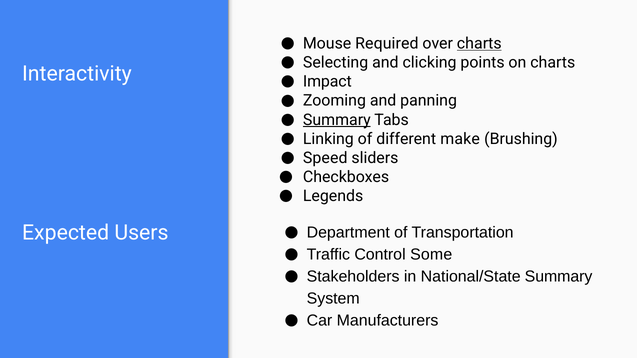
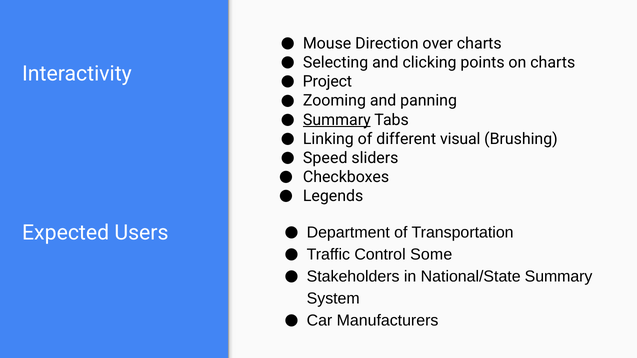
Required: Required -> Direction
charts at (479, 43) underline: present -> none
Impact: Impact -> Project
make: make -> visual
